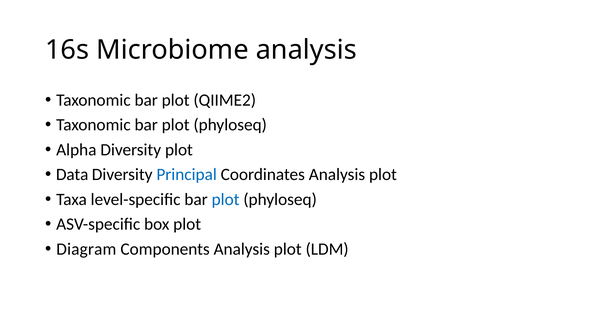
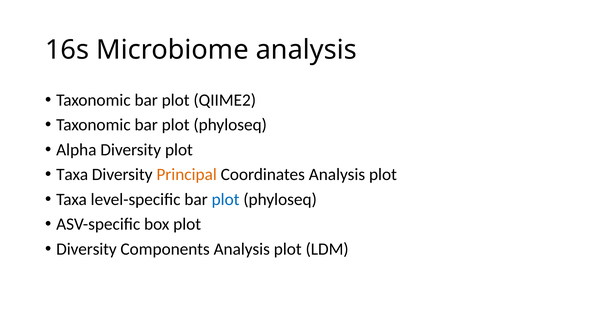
Data at (72, 175): Data -> Taxa
Principal colour: blue -> orange
Diagram at (86, 249): Diagram -> Diversity
